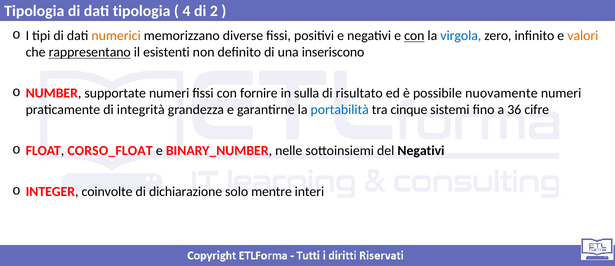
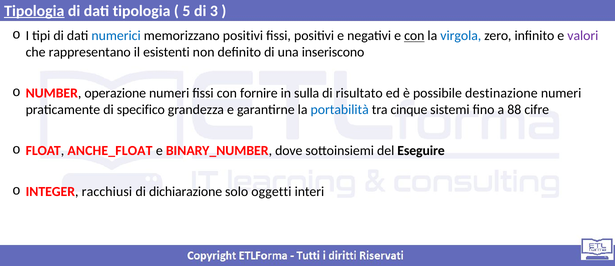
Tipologia at (34, 11) underline: none -> present
4: 4 -> 5
2: 2 -> 3
numerici colour: orange -> blue
memorizzano diverse: diverse -> positivi
valori colour: orange -> purple
rappresentano underline: present -> none
supportate: supportate -> operazione
nuovamente: nuovamente -> destinazione
integrità: integrità -> specifico
36: 36 -> 88
CORSO_FLOAT: CORSO_FLOAT -> ANCHE_FLOAT
nelle: nelle -> dove
del Negativi: Negativi -> Eseguire
coinvolte: coinvolte -> racchiusi
mentre: mentre -> oggetti
